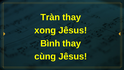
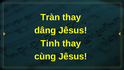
xong: xong -> dâng
Bình: Bình -> Tinh
